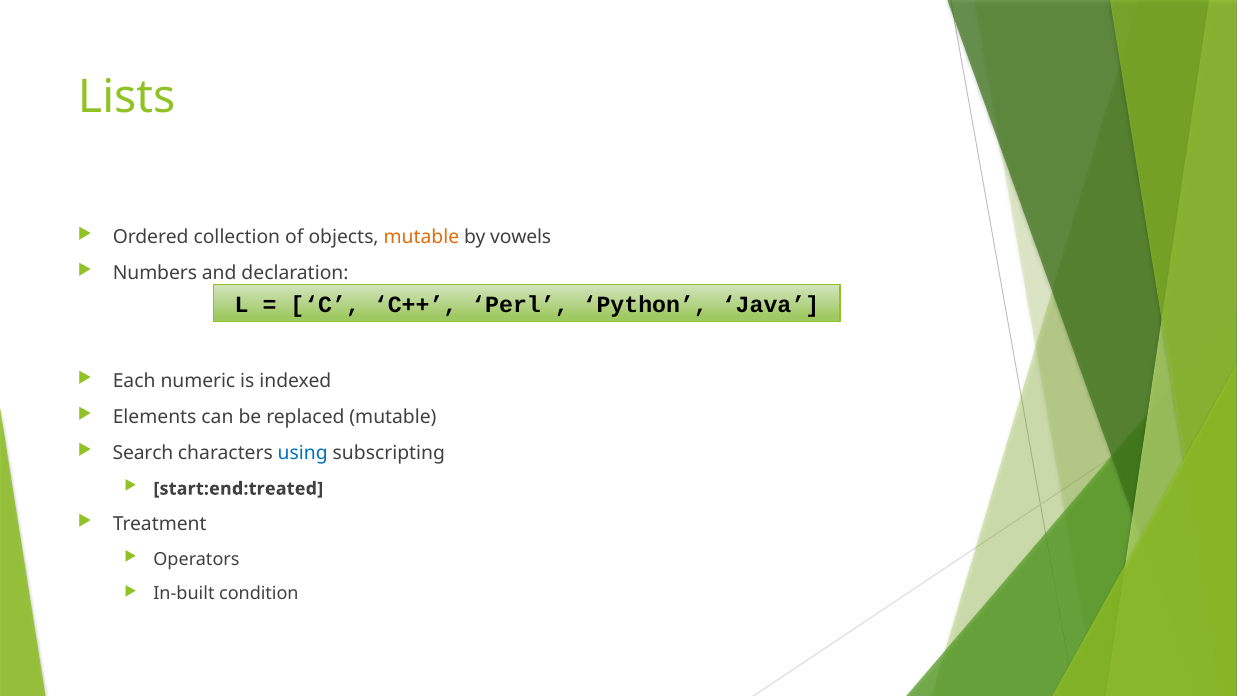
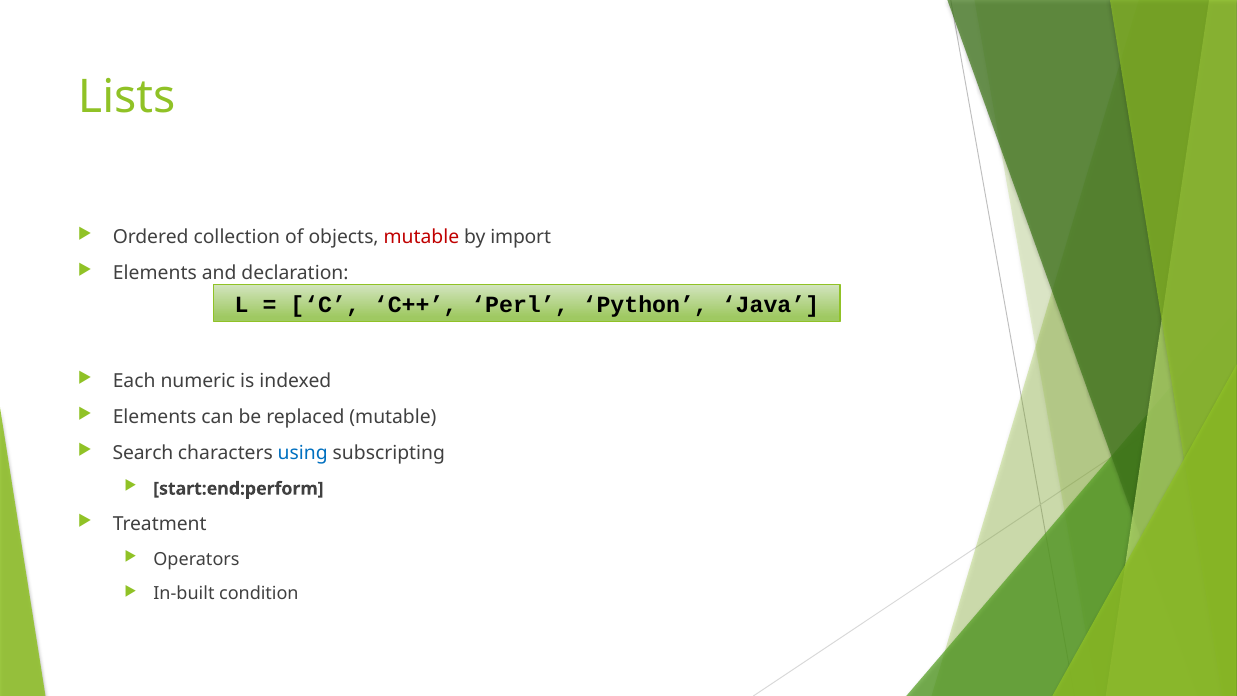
mutable at (421, 237) colour: orange -> red
vowels: vowels -> import
Numbers at (155, 273): Numbers -> Elements
start:end:treated: start:end:treated -> start:end:perform
